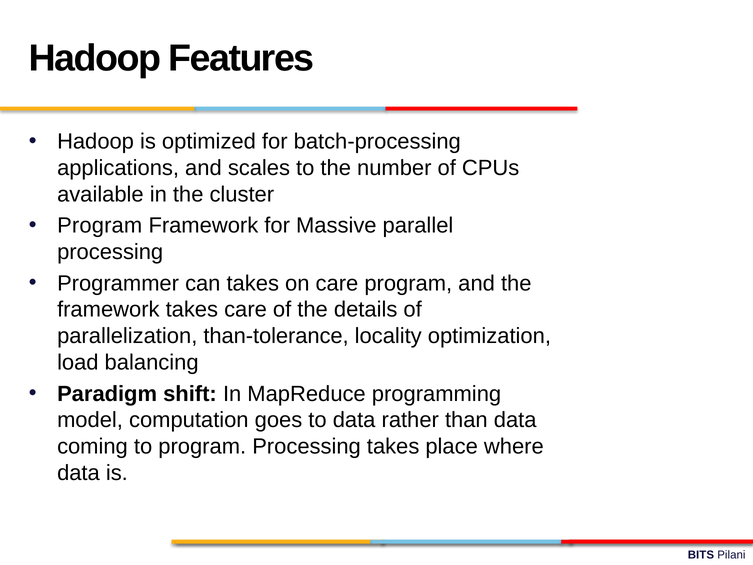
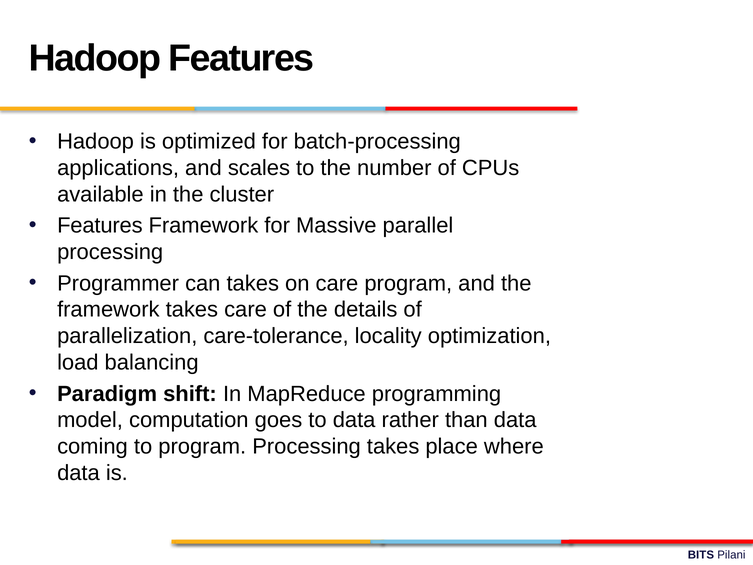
Program at (100, 226): Program -> Features
than-tolerance: than-tolerance -> care-tolerance
